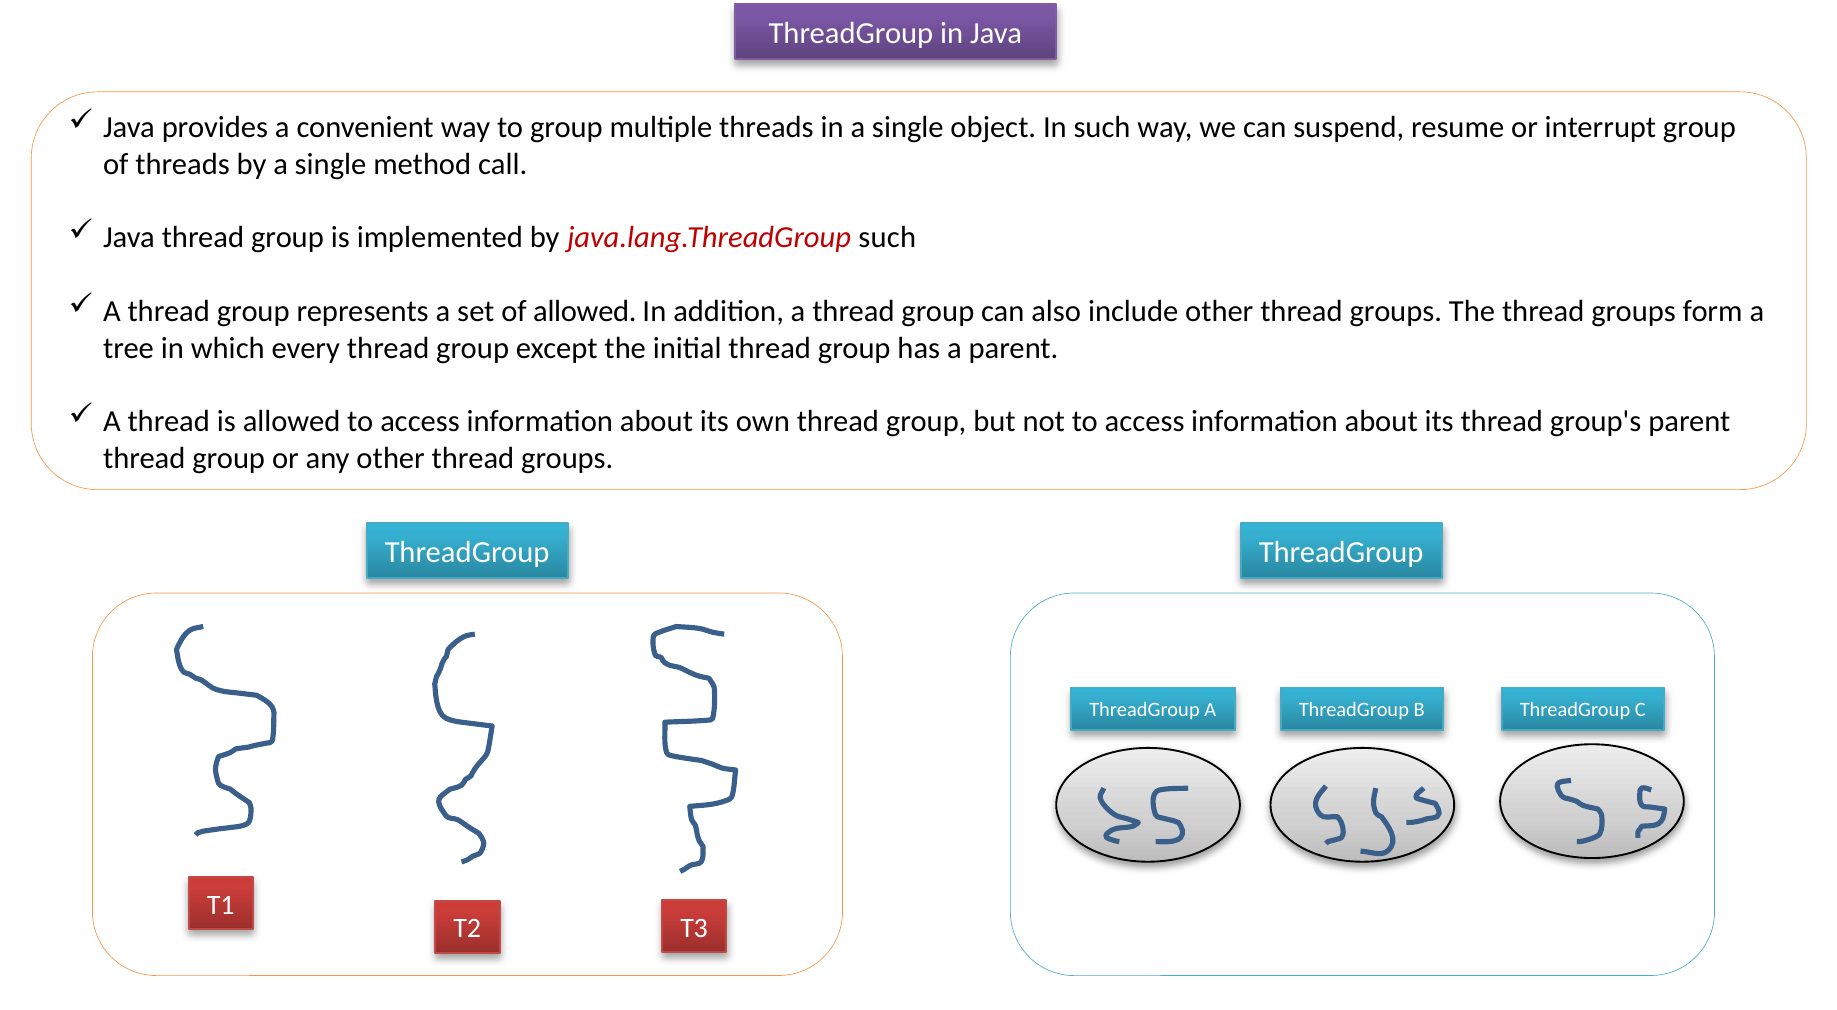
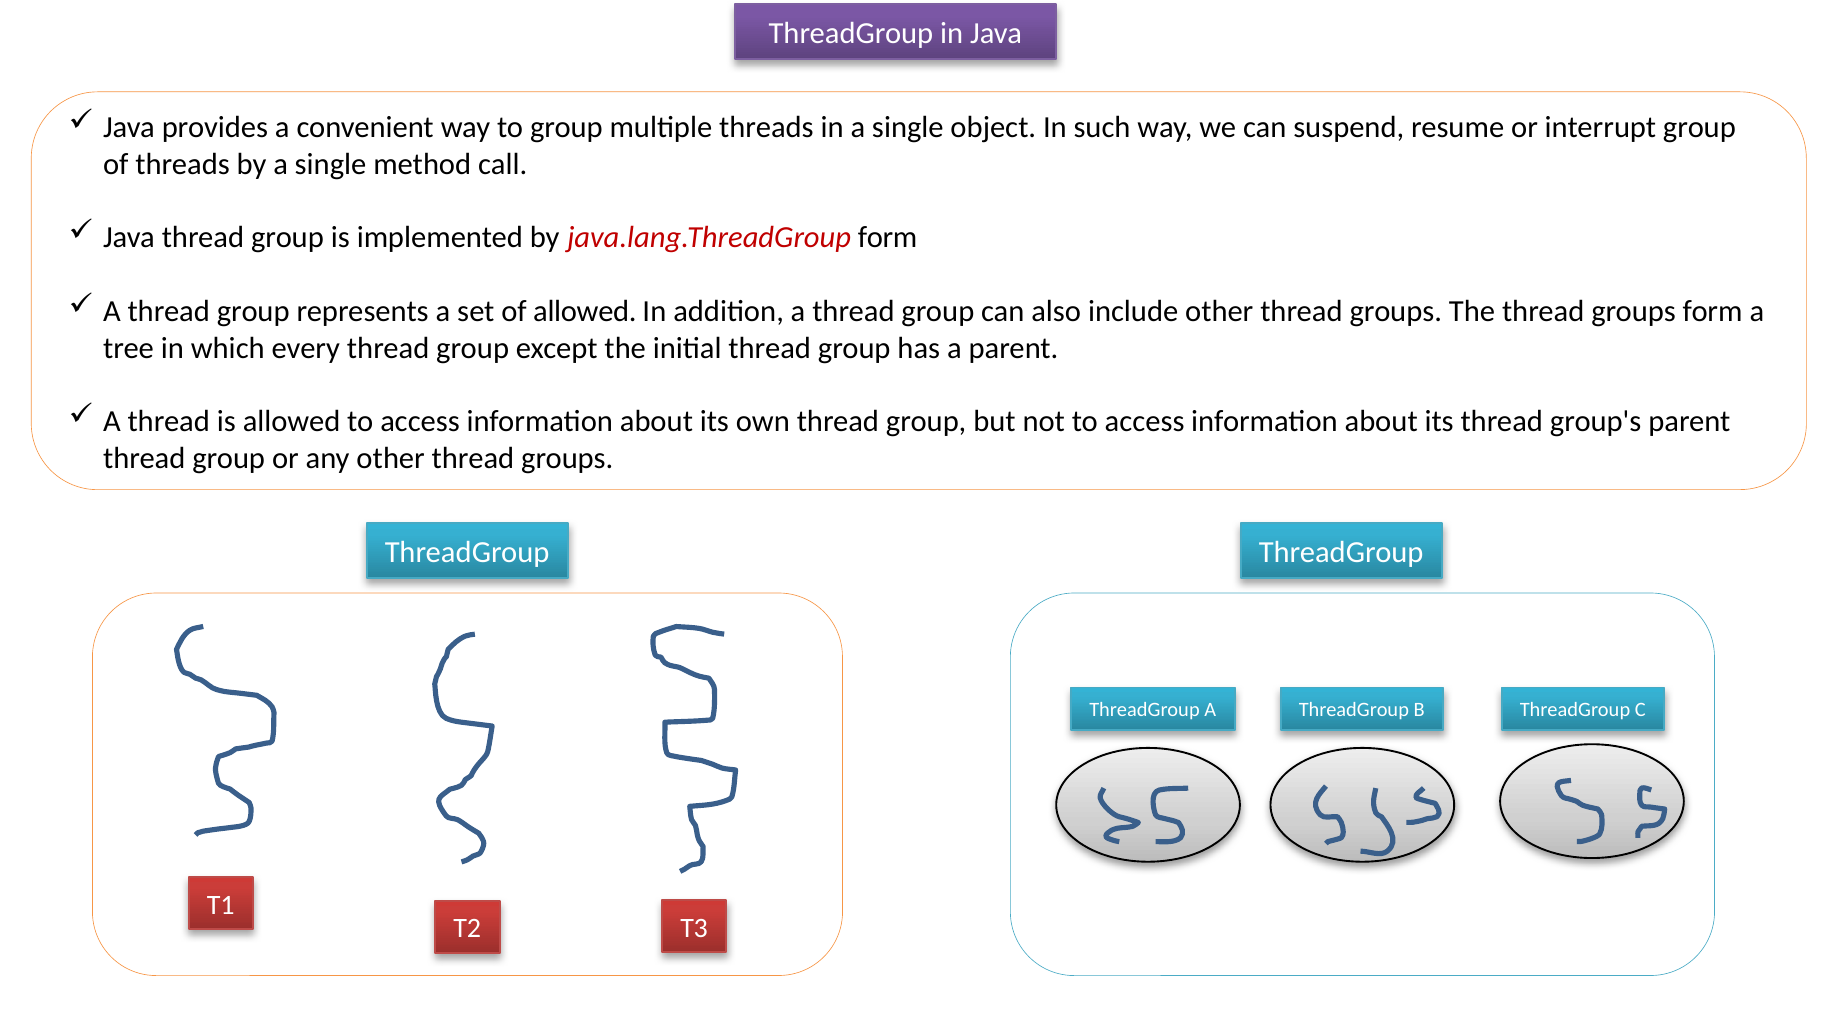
java.lang.ThreadGroup such: such -> form
